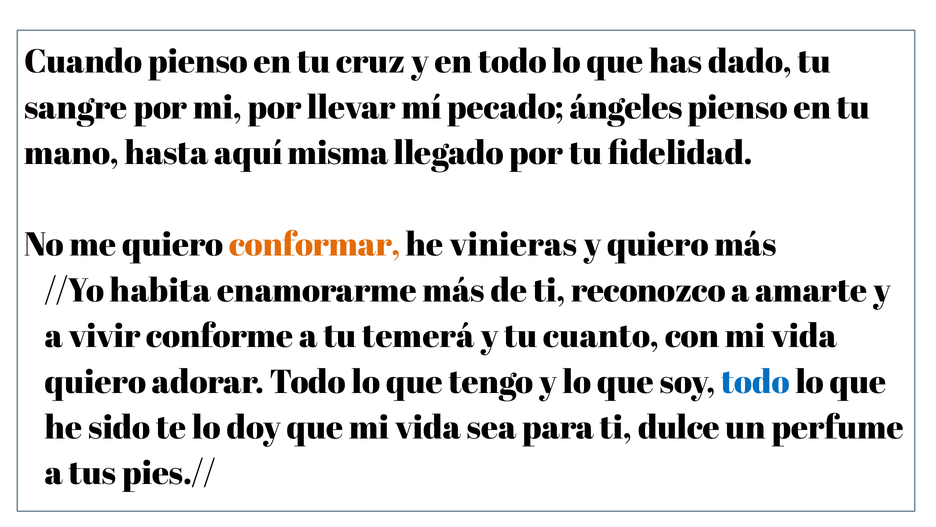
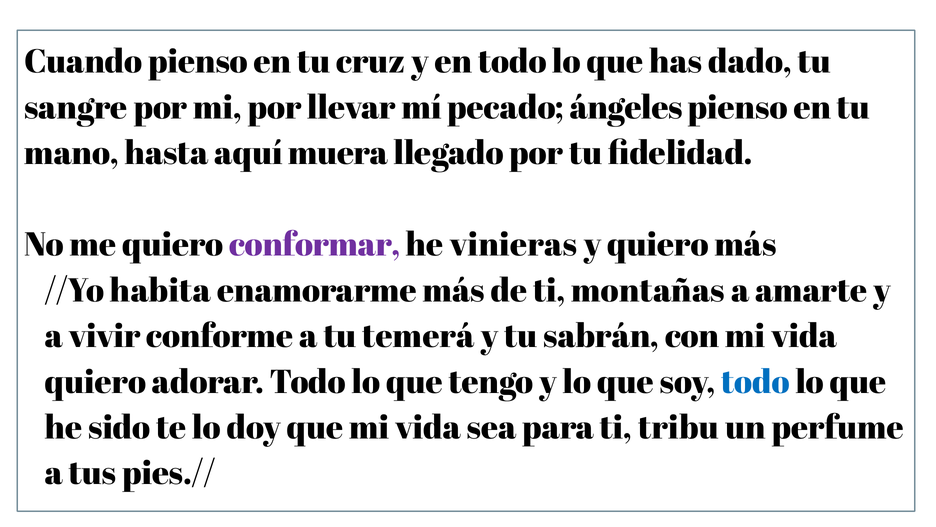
misma: misma -> muera
conformar colour: orange -> purple
reconozco: reconozco -> montañas
cuanto: cuanto -> sabrán
dulce: dulce -> tribu
